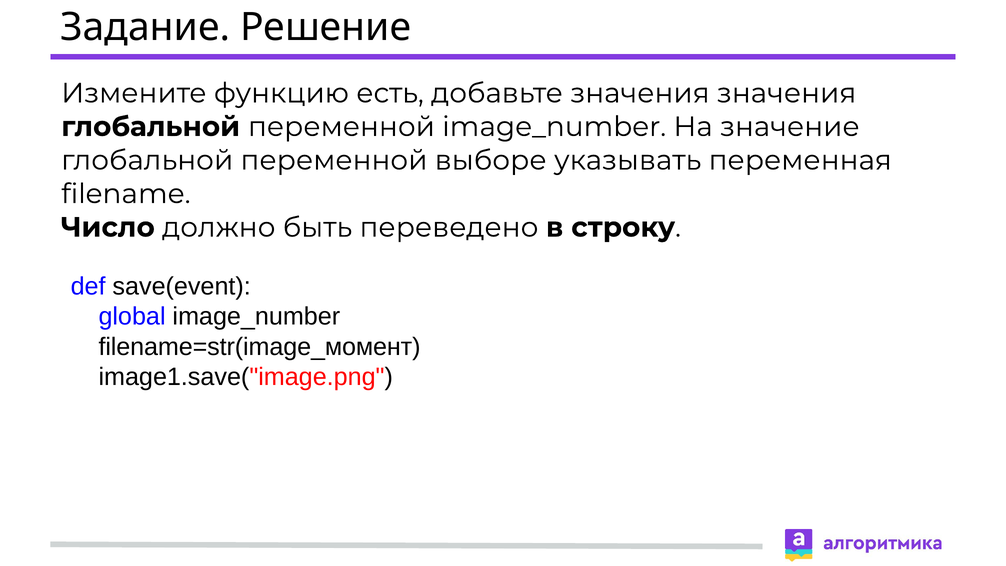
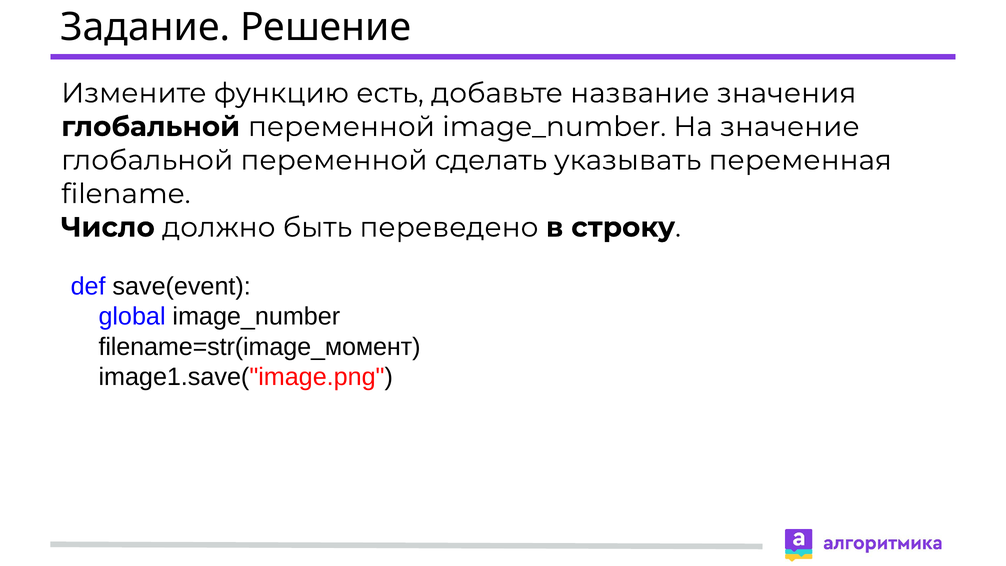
добавьте значения: значения -> название
выборе: выборе -> сделать
